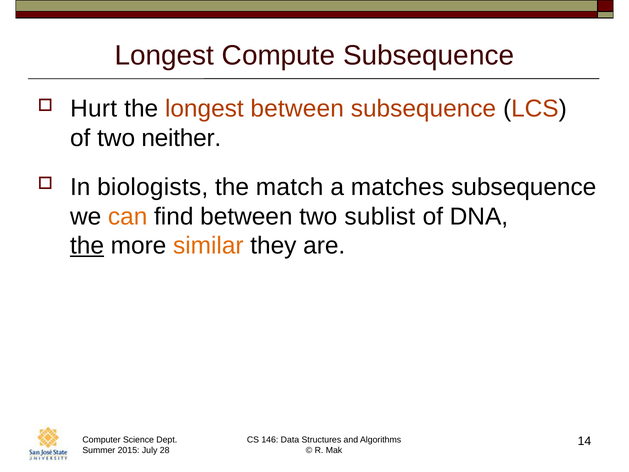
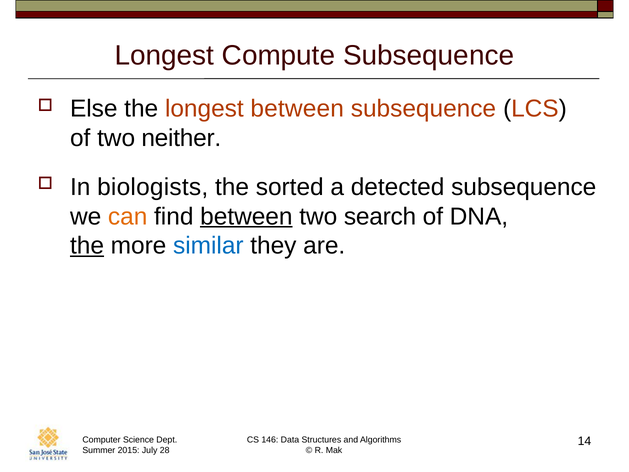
Hurt: Hurt -> Else
match: match -> sorted
matches: matches -> detected
between at (246, 216) underline: none -> present
sublist: sublist -> search
similar colour: orange -> blue
